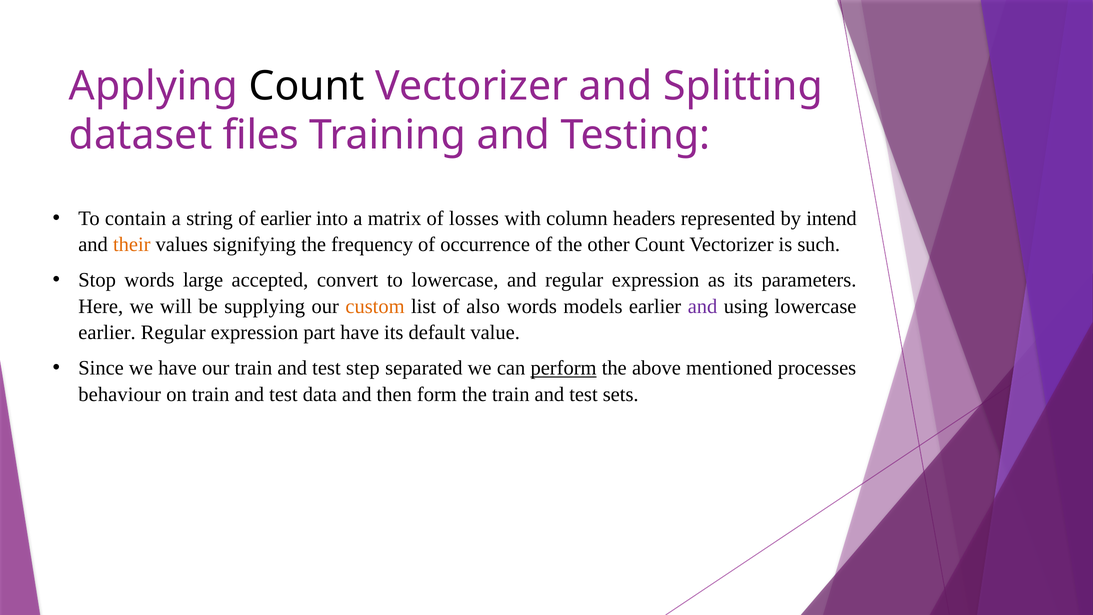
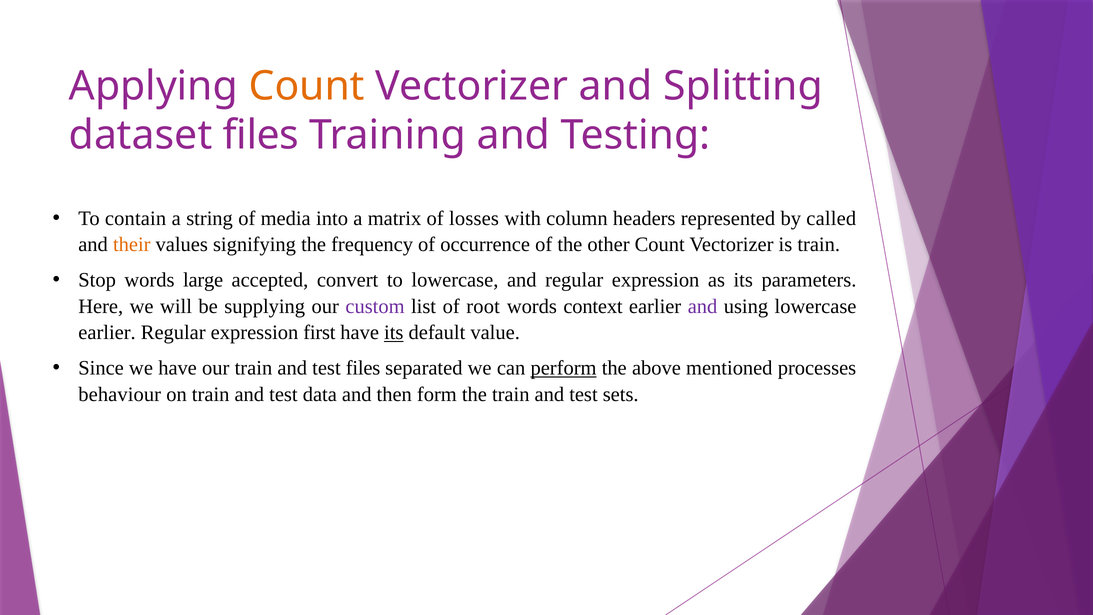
Count at (307, 86) colour: black -> orange
of earlier: earlier -> media
intend: intend -> called
is such: such -> train
custom colour: orange -> purple
also: also -> root
models: models -> context
part: part -> first
its at (394, 333) underline: none -> present
test step: step -> files
